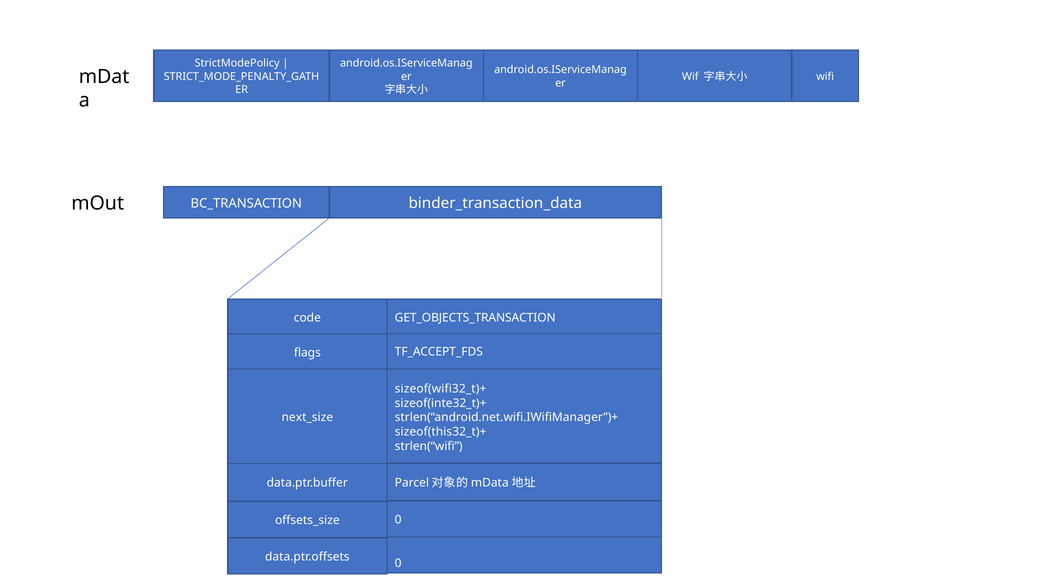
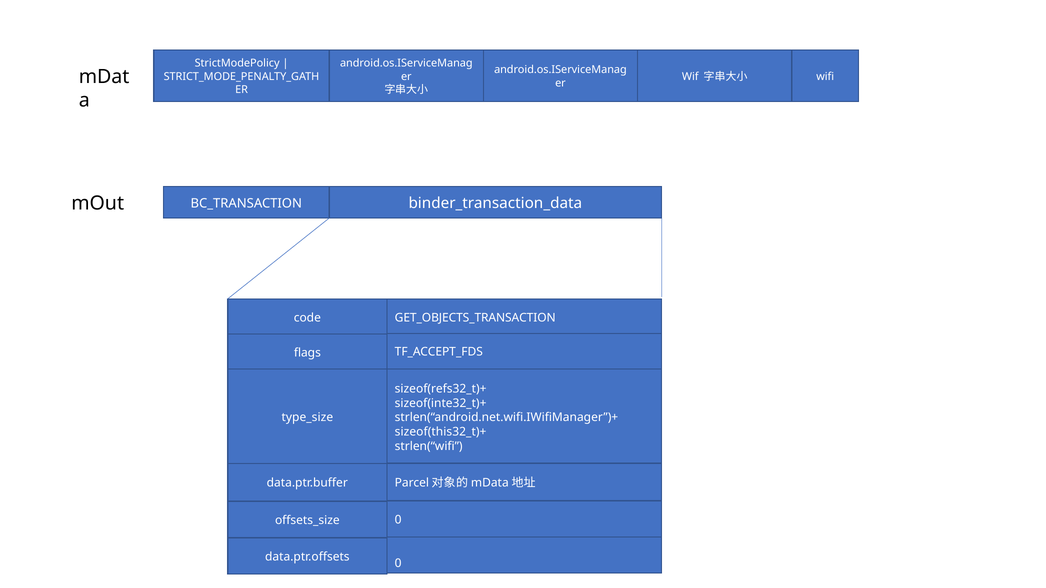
sizeof(wifi32_t)+: sizeof(wifi32_t)+ -> sizeof(refs32_t)+
next_size: next_size -> type_size
